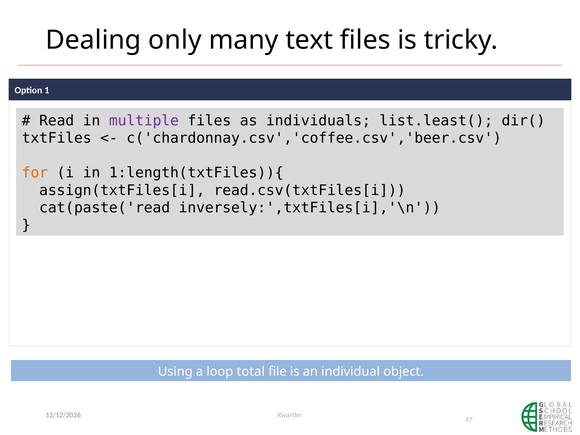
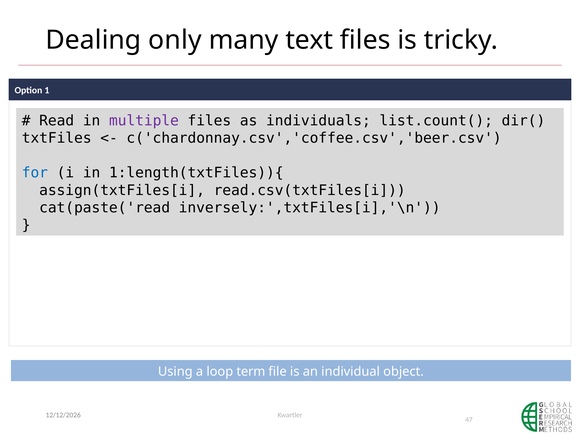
list.least(: list.least( -> list.count(
for colour: orange -> blue
total: total -> term
